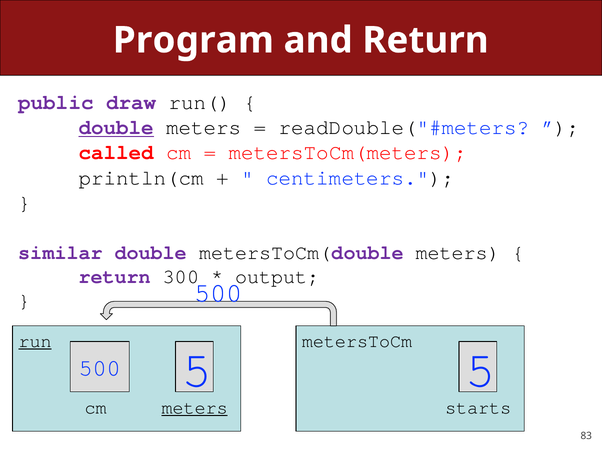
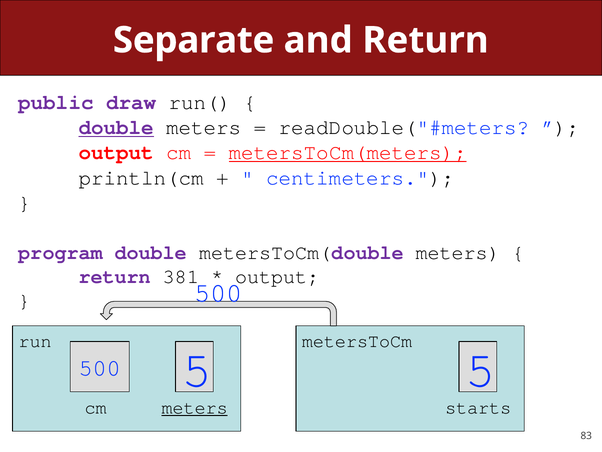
Program: Program -> Separate
called at (116, 152): called -> output
metersToCm(meters underline: none -> present
similar: similar -> program
300: 300 -> 381
run underline: present -> none
